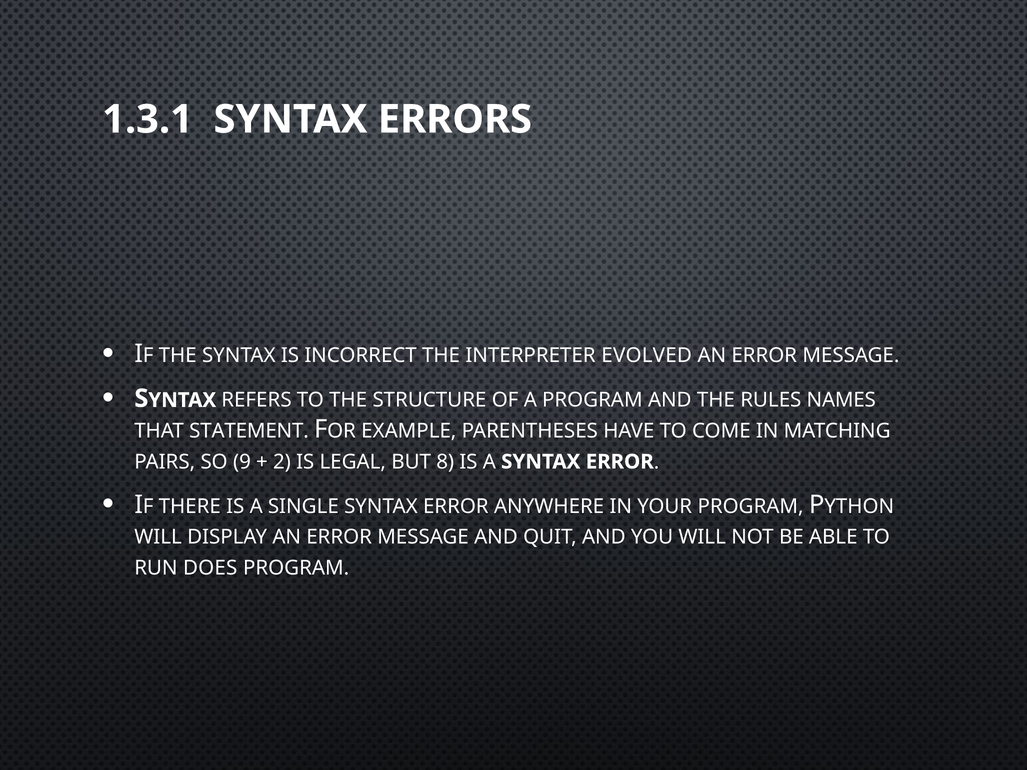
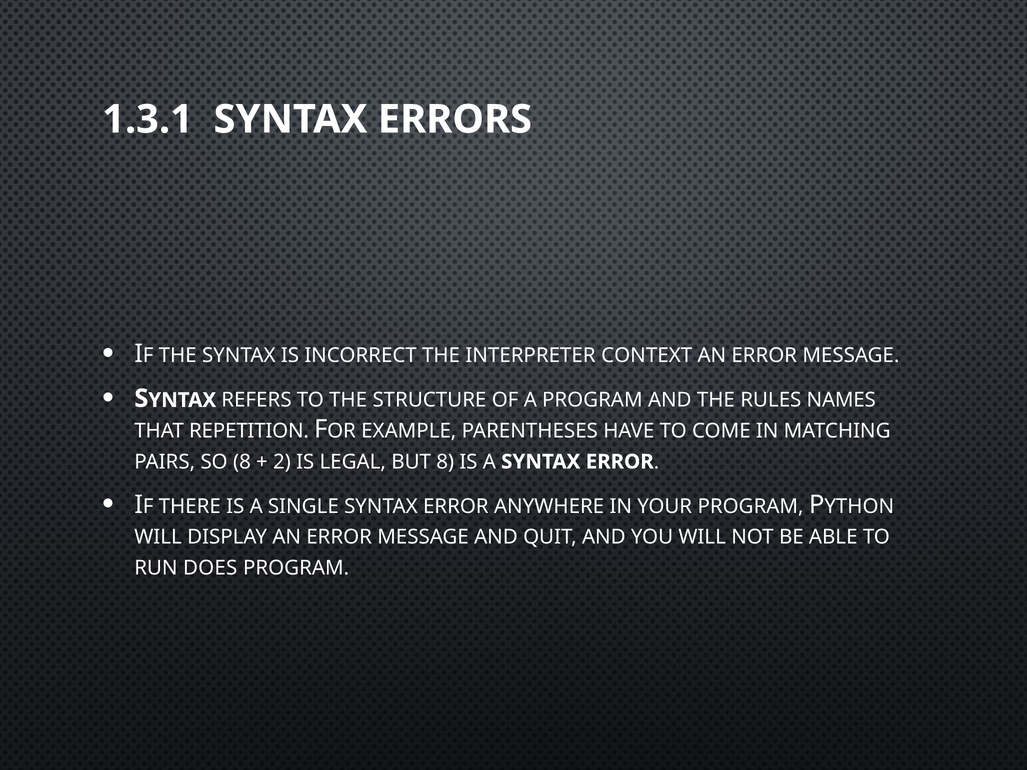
EVOLVED: EVOLVED -> CONTEXT
STATEMENT: STATEMENT -> REPETITION
SO 9: 9 -> 8
